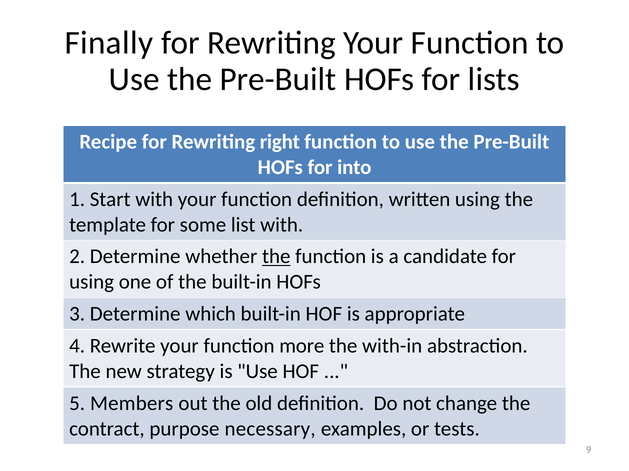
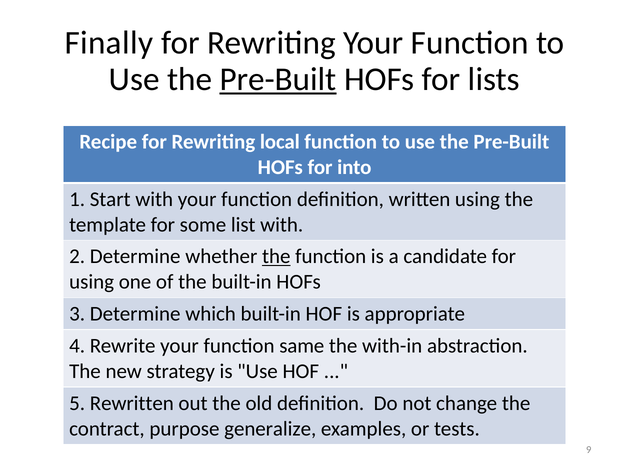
Pre-Built at (278, 79) underline: none -> present
right: right -> local
more: more -> same
Members: Members -> Rewritten
necessary: necessary -> generalize
